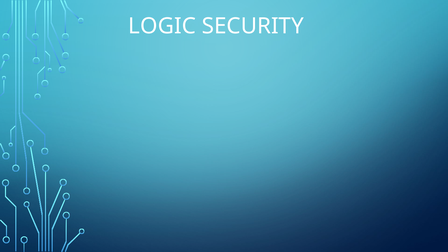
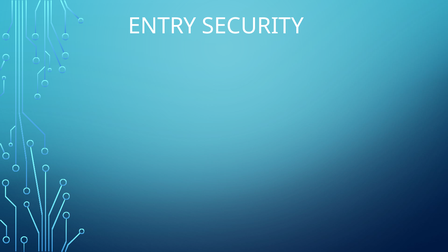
LOGIC: LOGIC -> ENTRY
